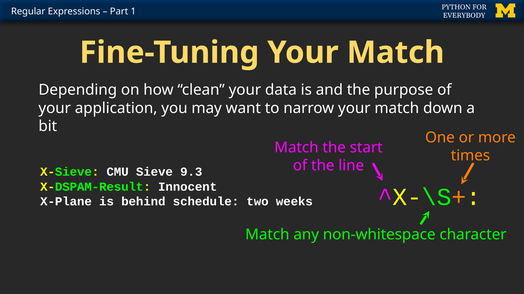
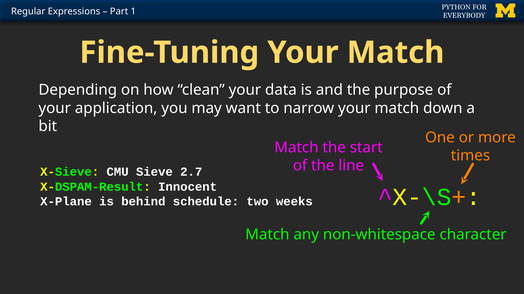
9.3: 9.3 -> 2.7
